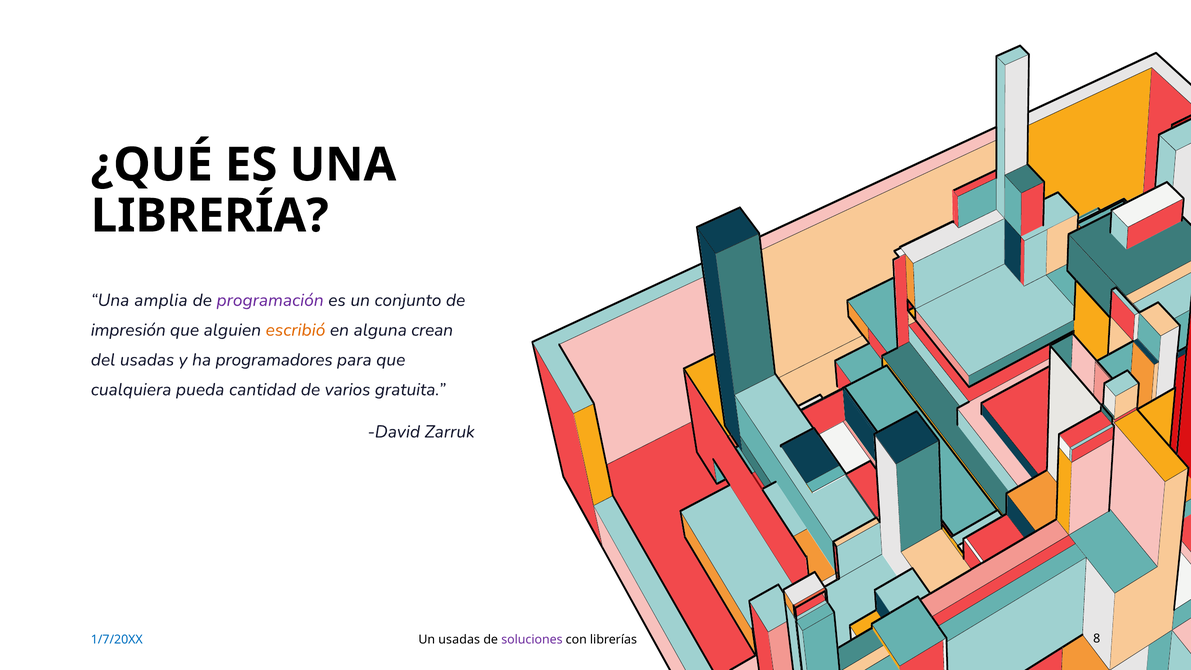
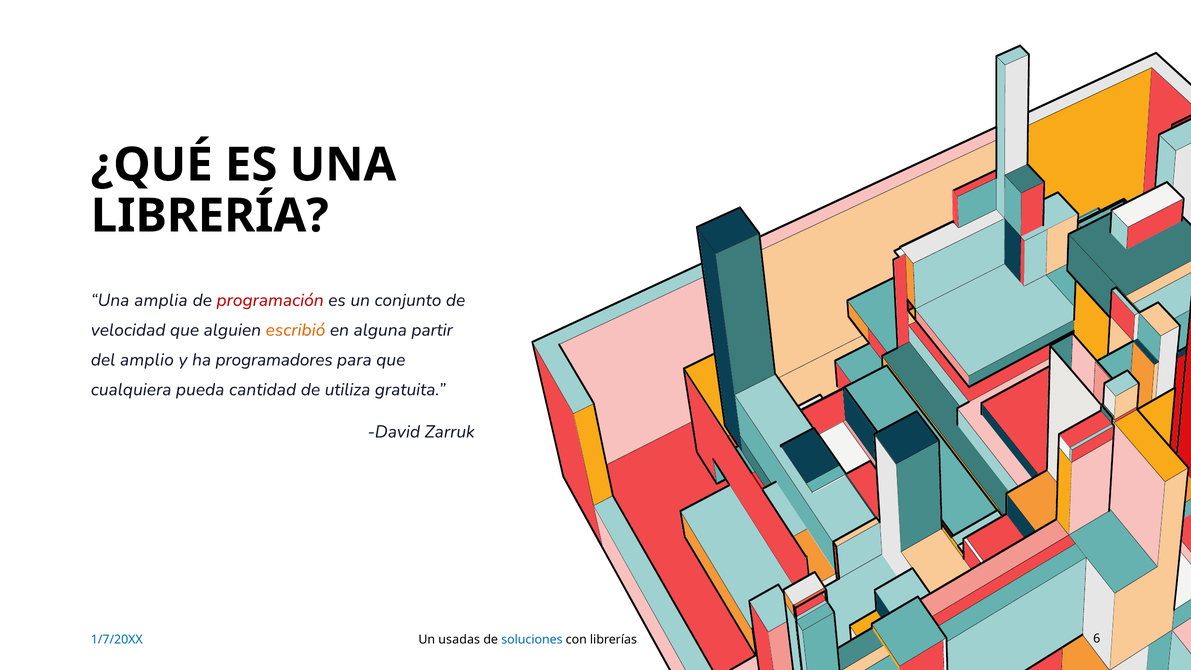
programación colour: purple -> red
impresión: impresión -> velocidad
crean: crean -> partir
del usadas: usadas -> amplio
varios: varios -> utiliza
soluciones colour: purple -> blue
8: 8 -> 6
